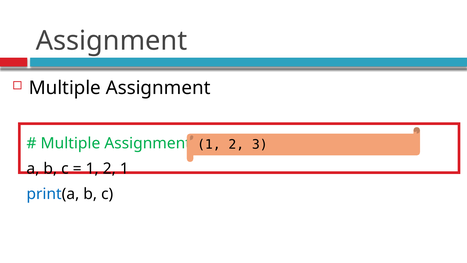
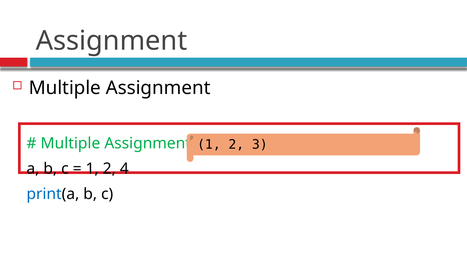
2 1: 1 -> 4
